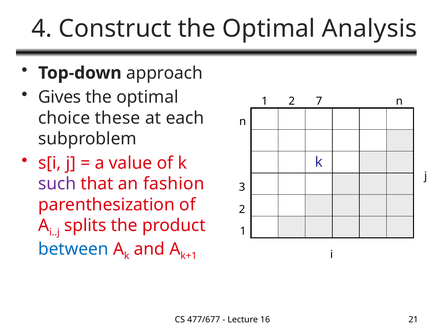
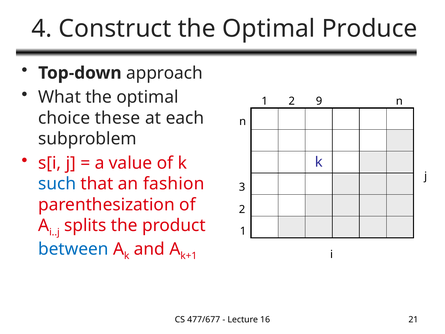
Analysis: Analysis -> Produce
Gives: Gives -> What
7: 7 -> 9
such colour: purple -> blue
